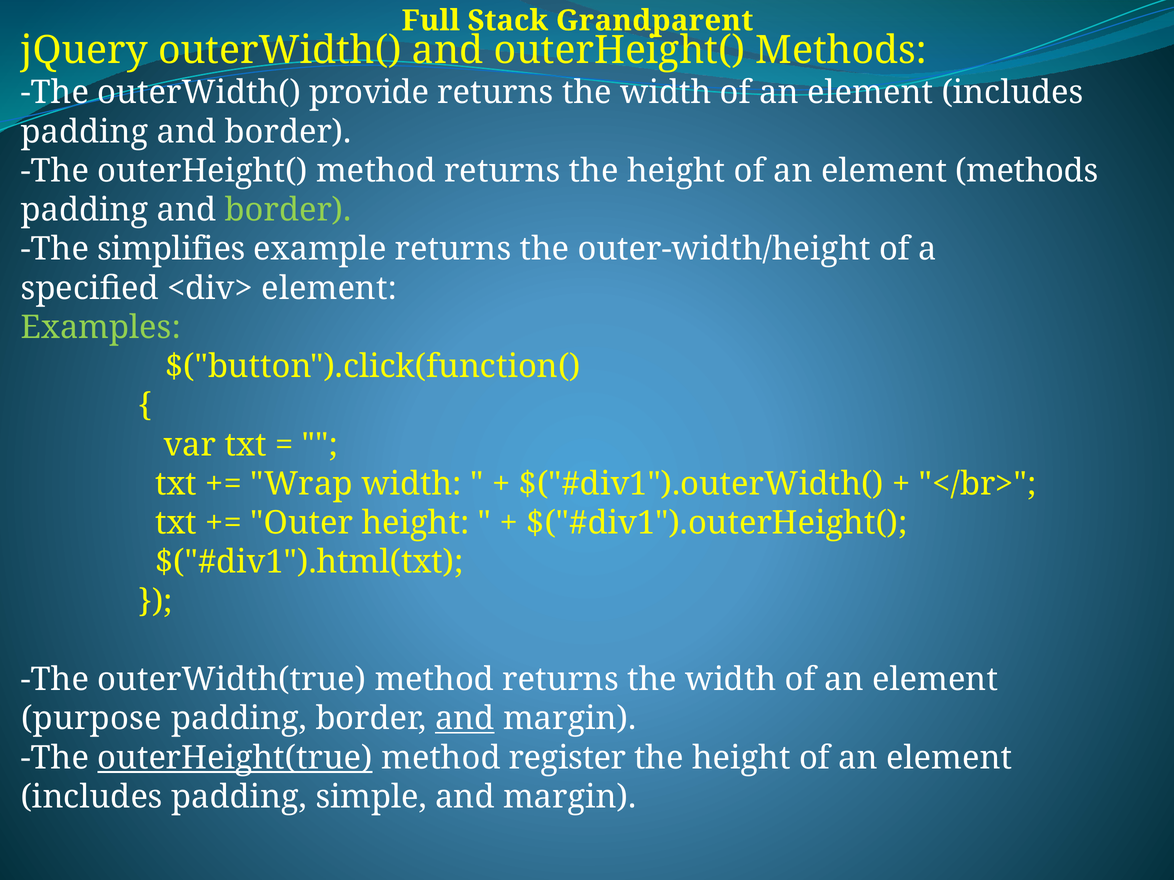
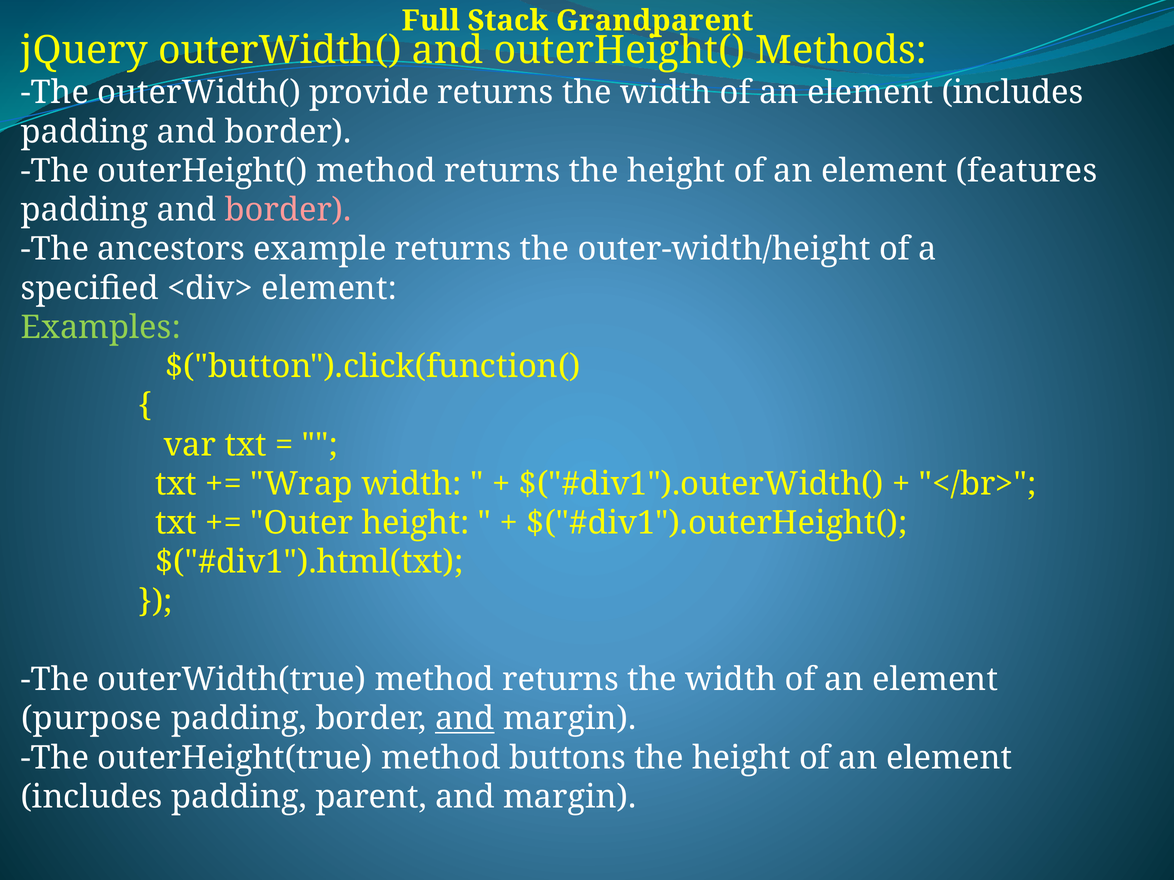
element methods: methods -> features
border at (288, 210) colour: light green -> pink
simplifies: simplifies -> ancestors
outerHeight(true underline: present -> none
register: register -> buttons
simple: simple -> parent
